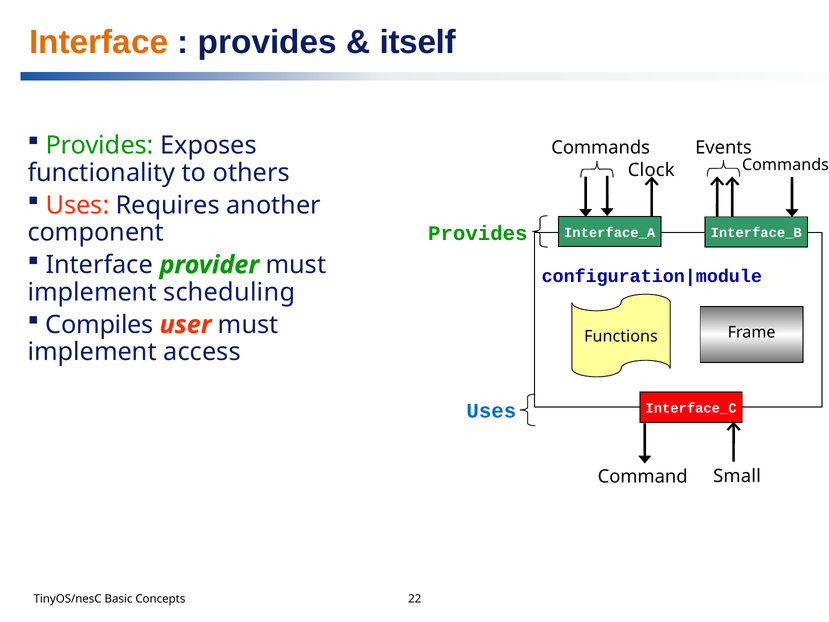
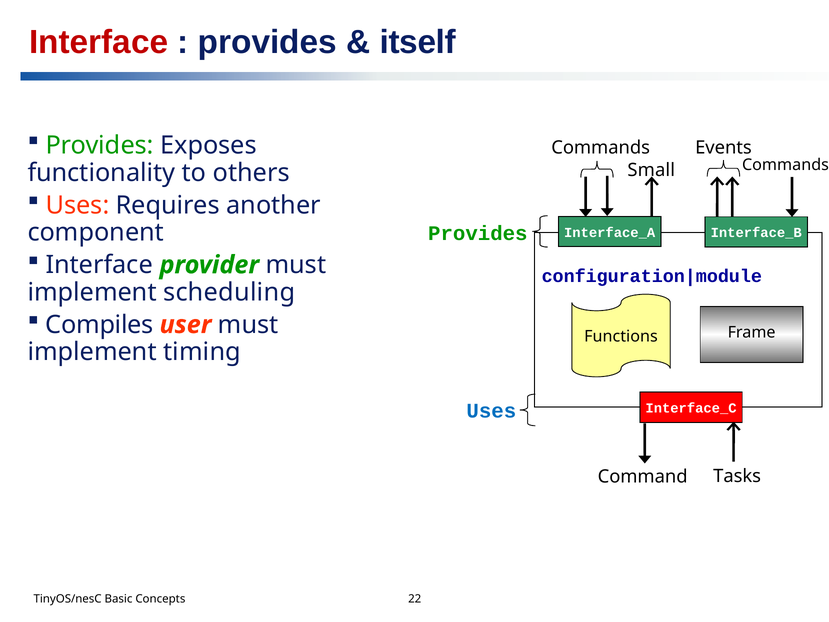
Interface at (99, 42) colour: orange -> red
Clock: Clock -> Small
access: access -> timing
Small: Small -> Tasks
